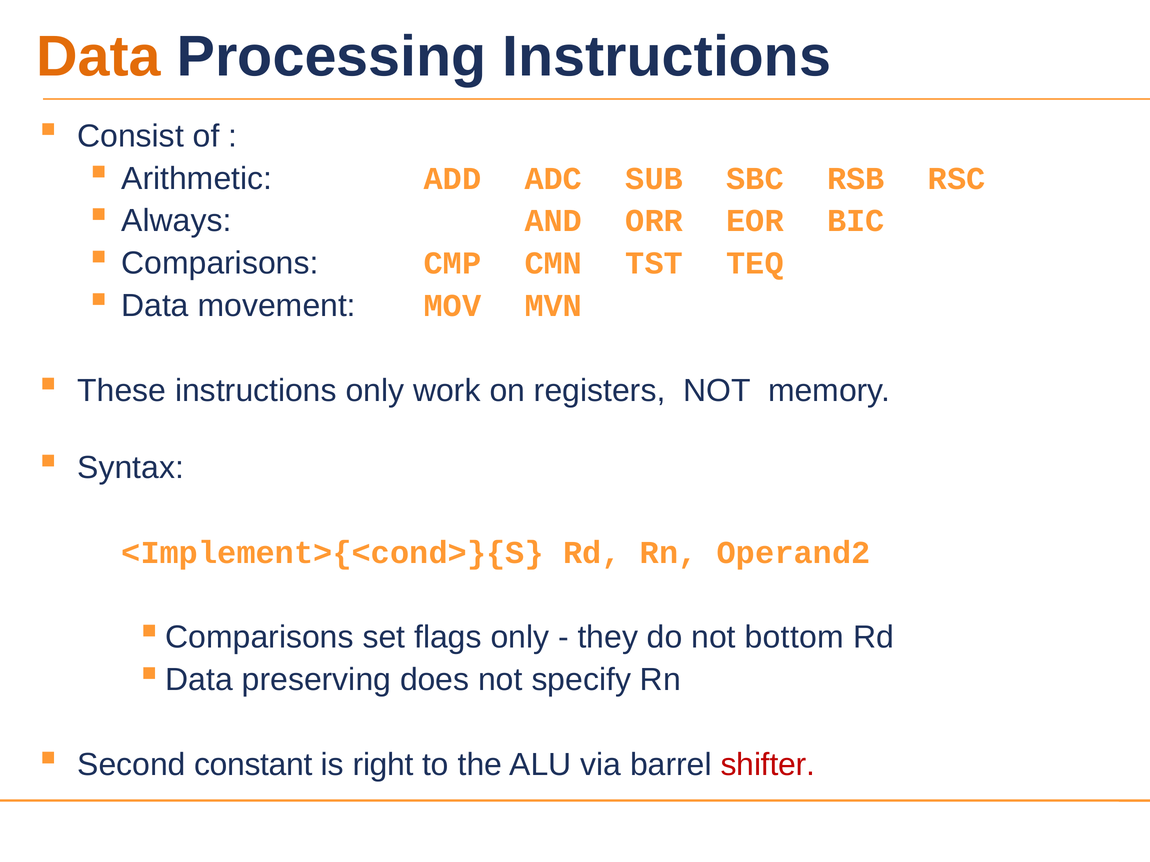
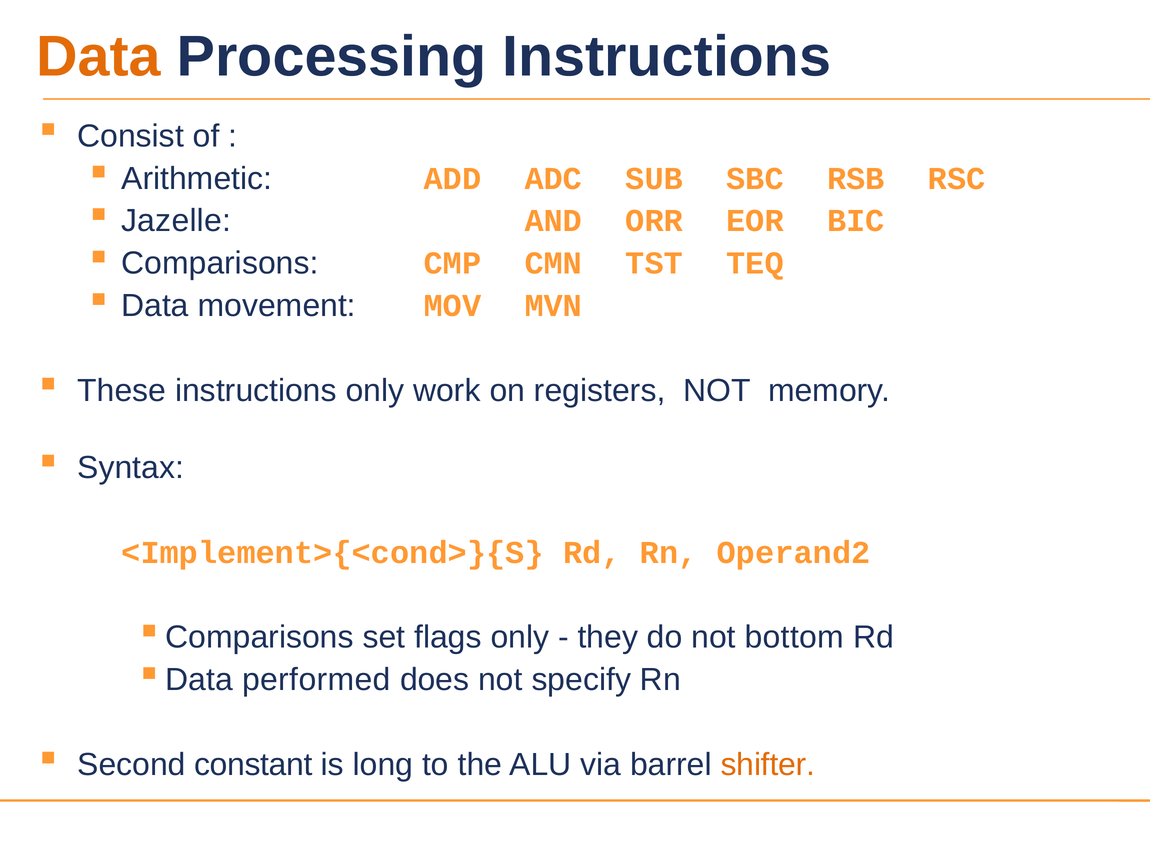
Always: Always -> Jazelle
preserving: preserving -> performed
right: right -> long
shifter colour: red -> orange
